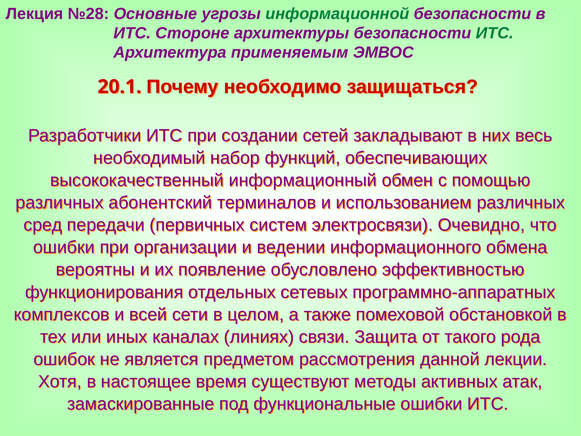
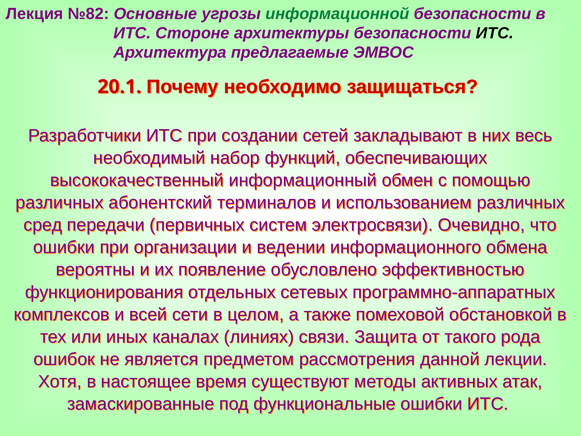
№28: №28 -> №82
ИТС at (495, 33) colour: green -> black
применяемым: применяемым -> предлагаемые
